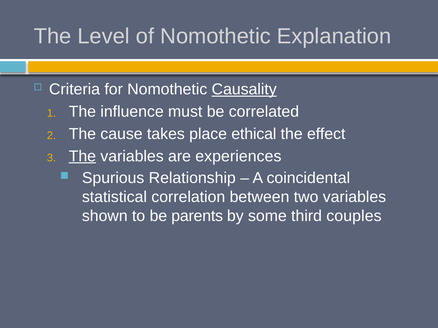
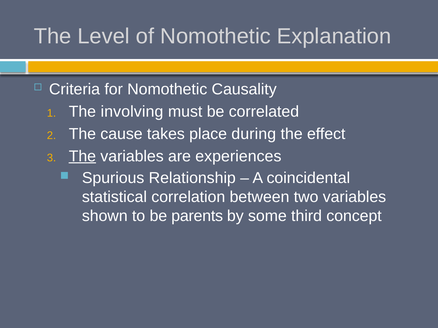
Causality underline: present -> none
influence: influence -> involving
ethical: ethical -> during
couples: couples -> concept
